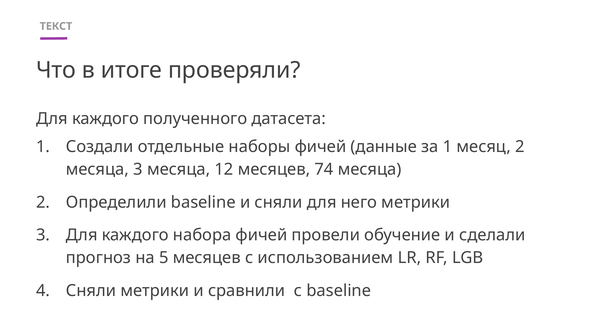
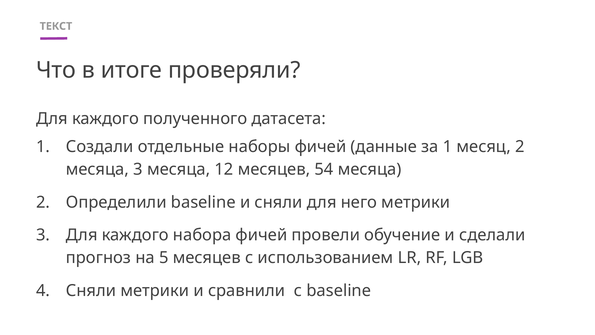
74: 74 -> 54
